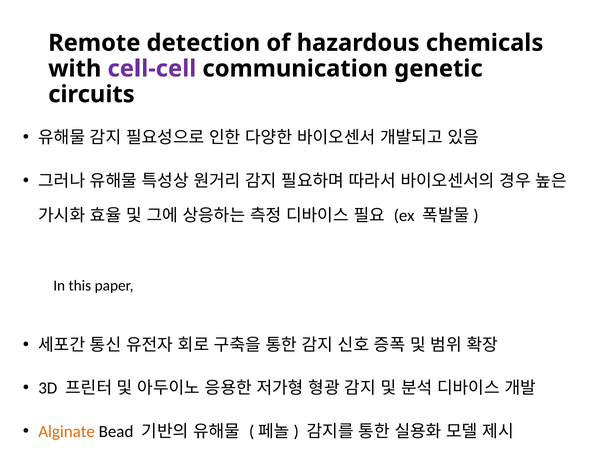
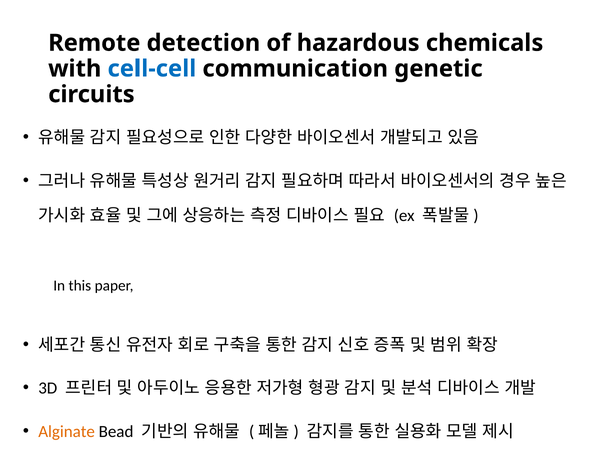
cell-cell colour: purple -> blue
